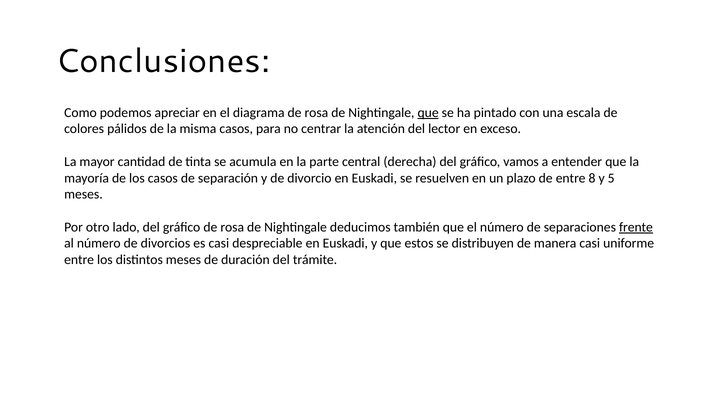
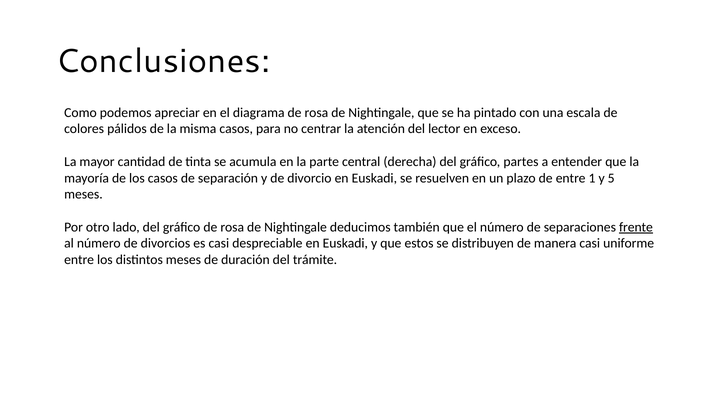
que at (428, 113) underline: present -> none
vamos: vamos -> partes
8: 8 -> 1
